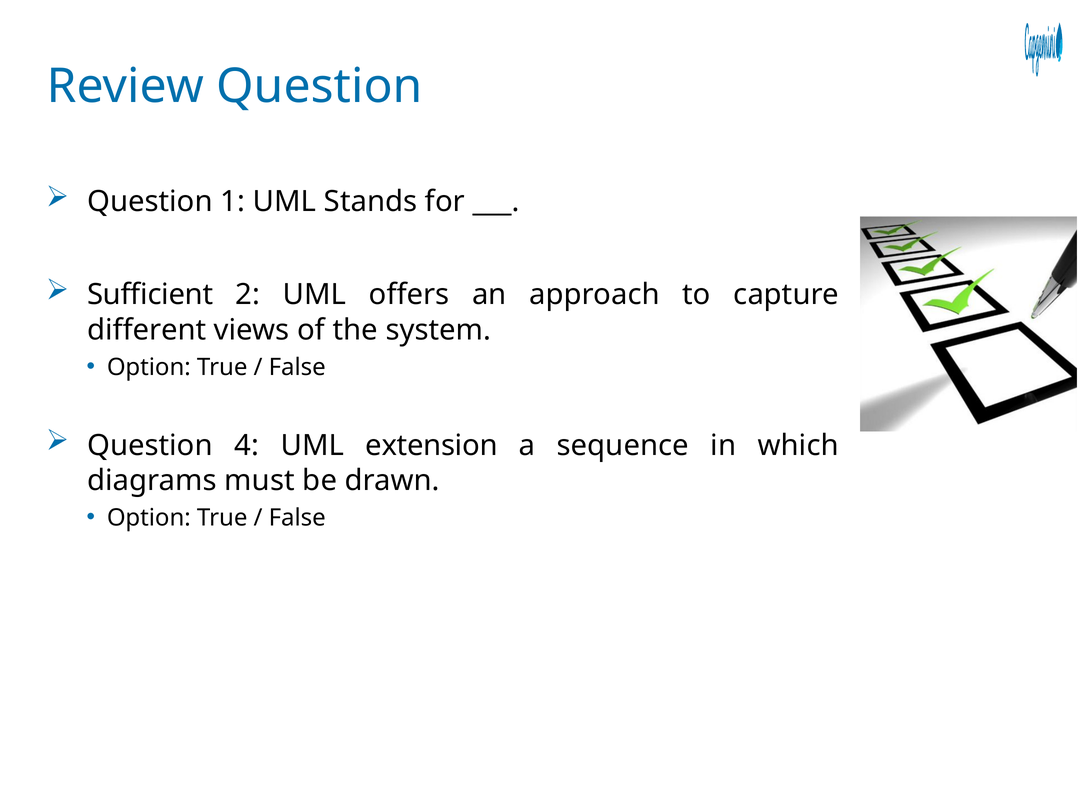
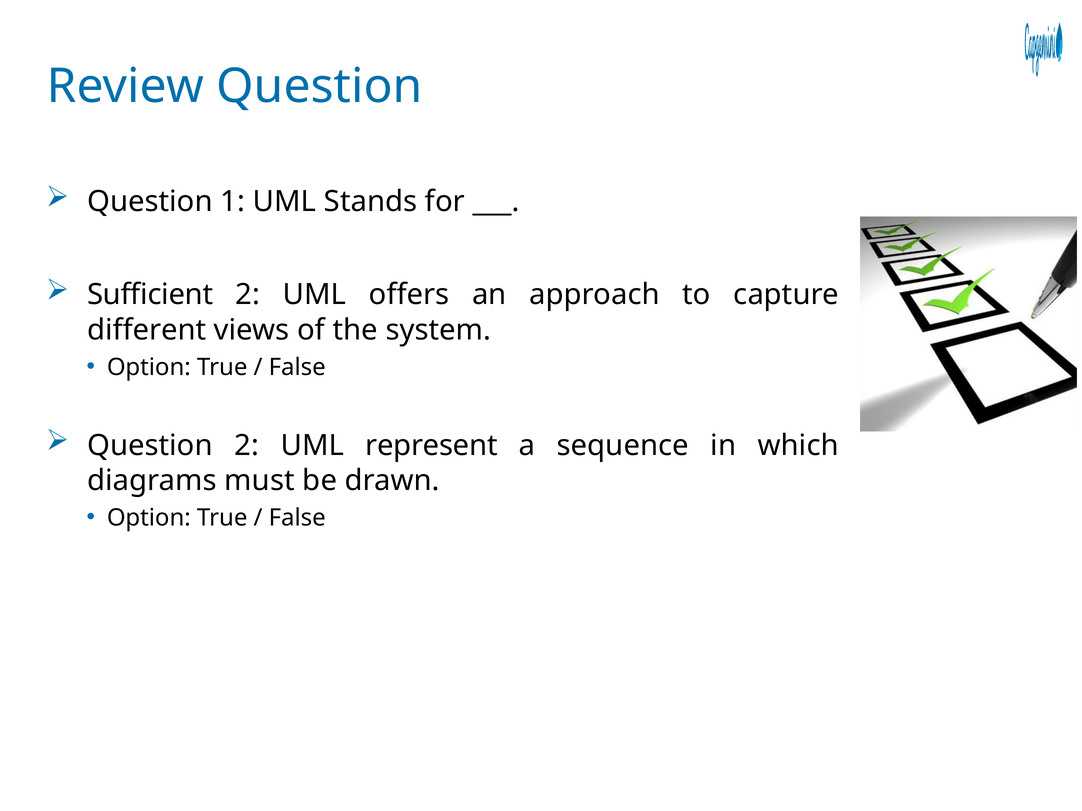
Question 4: 4 -> 2
extension: extension -> represent
